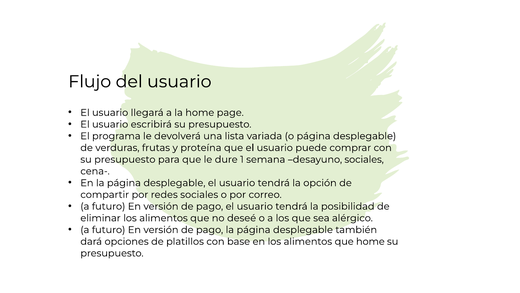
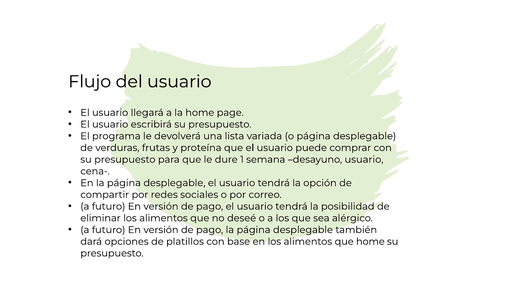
desayuno sociales: sociales -> usuario
